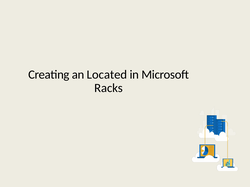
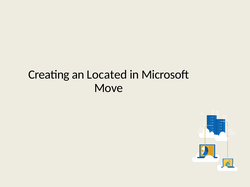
Racks: Racks -> Move
